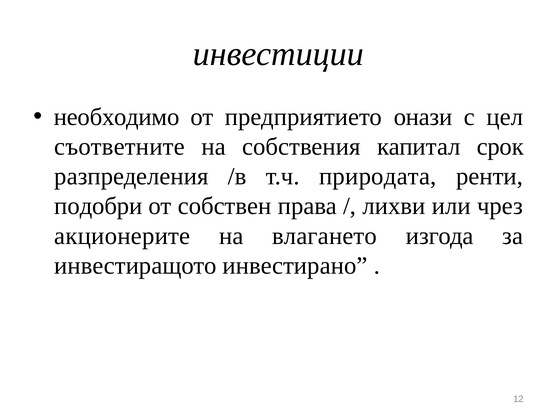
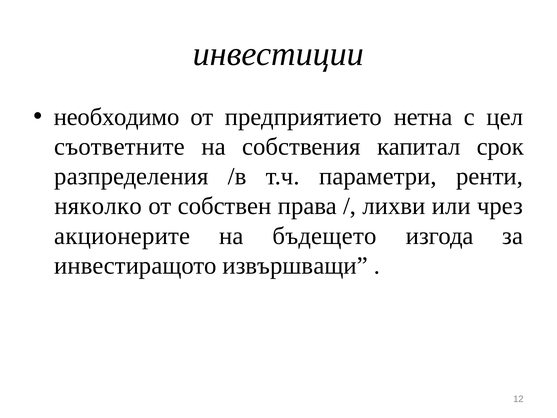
онази: онази -> нетна
природата: природата -> параметри
подобри: подобри -> няколко
влагането: влагането -> бъдещето
инвестирано: инвестирано -> извършващи
